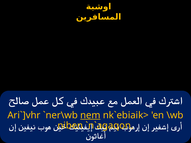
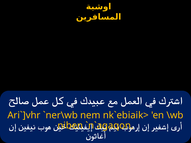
nem underline: present -> none
